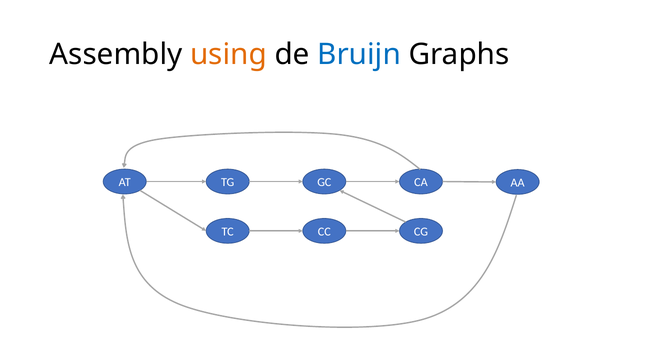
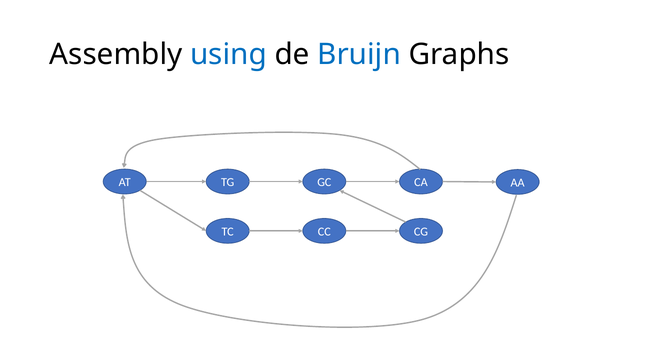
using colour: orange -> blue
